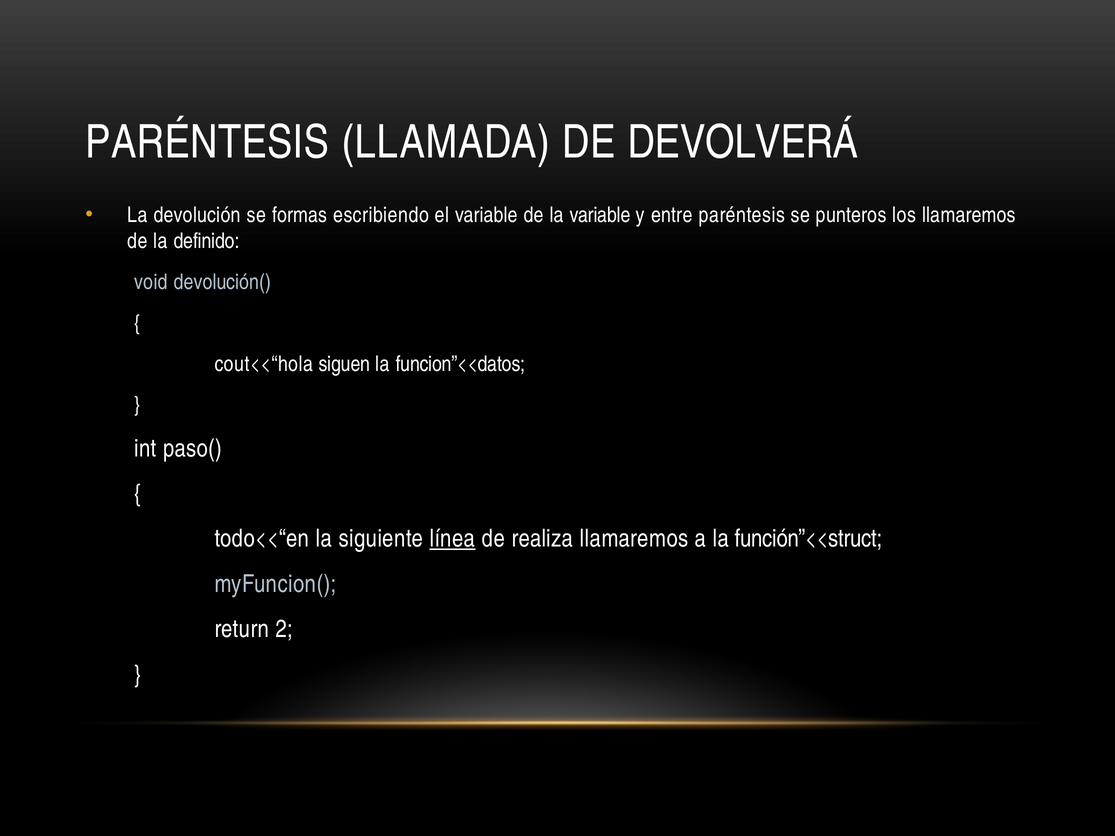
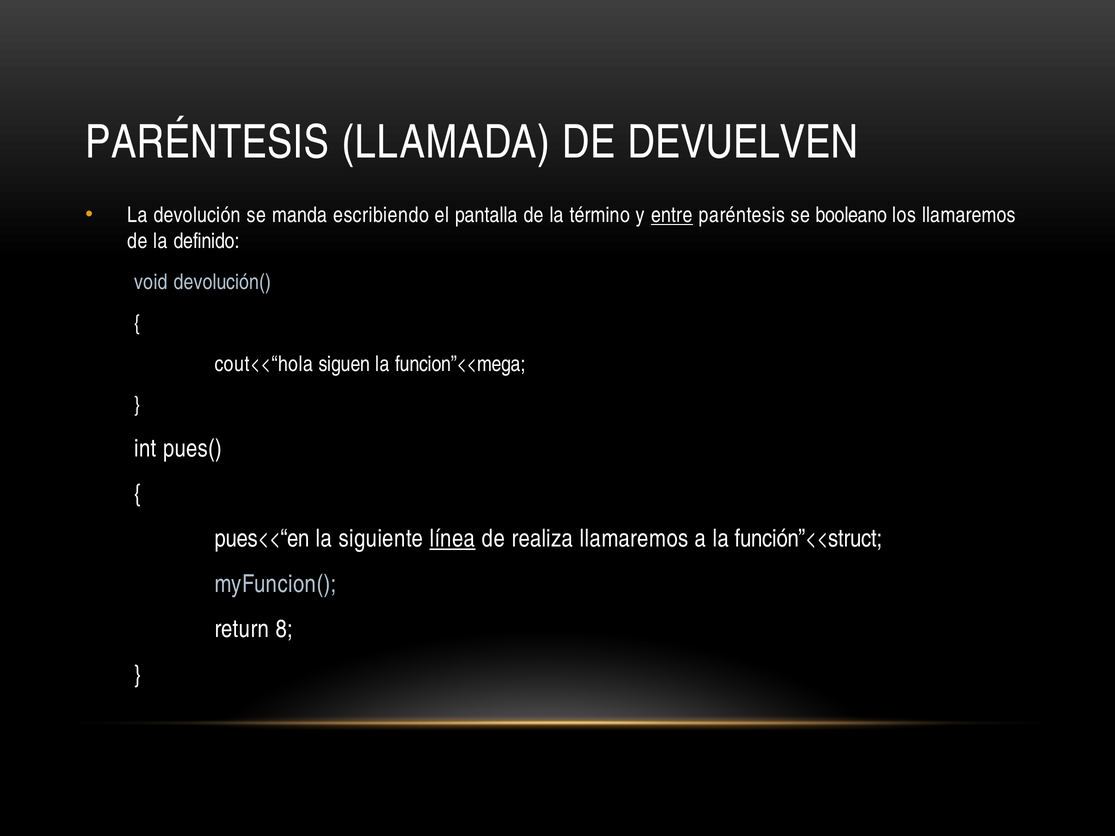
DEVOLVERÁ: DEVOLVERÁ -> DEVUELVEN
formas: formas -> manda
el variable: variable -> pantalla
la variable: variable -> término
entre underline: none -> present
punteros: punteros -> booleano
funcion”<<datos: funcion”<<datos -> funcion”<<mega
paso(: paso( -> pues(
todo<<“en: todo<<“en -> pues<<“en
2: 2 -> 8
